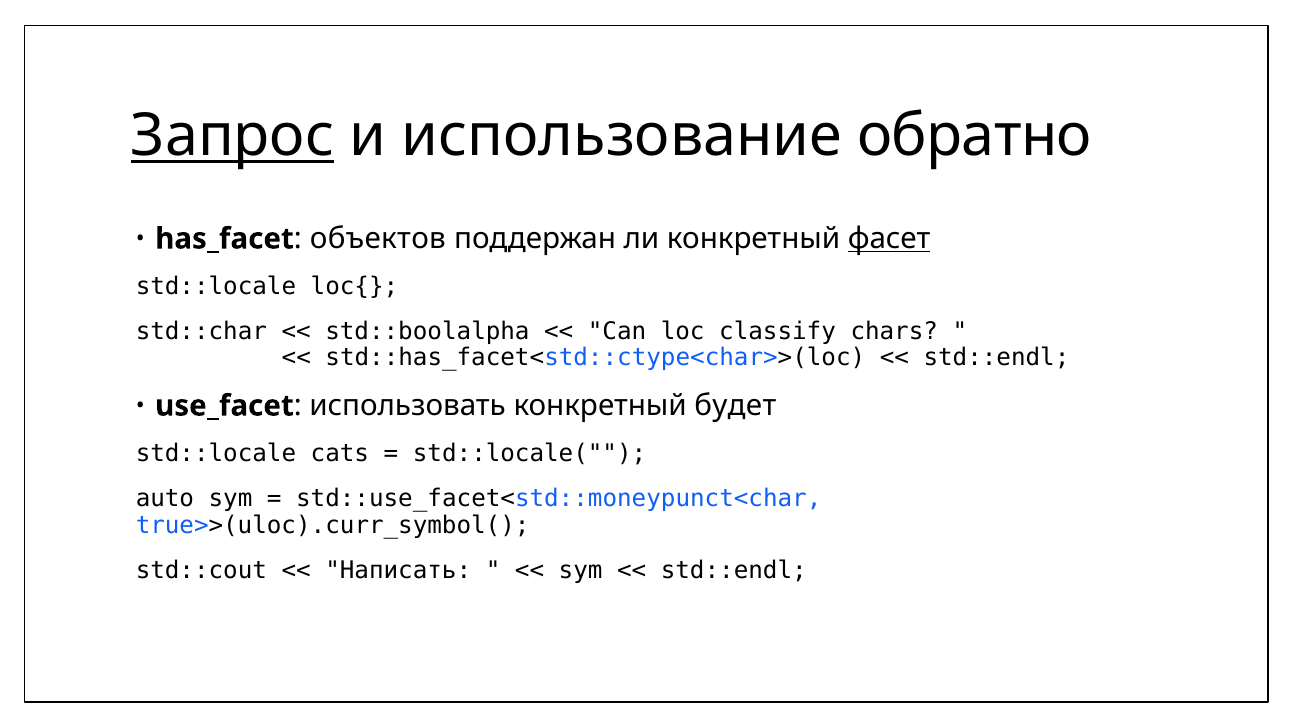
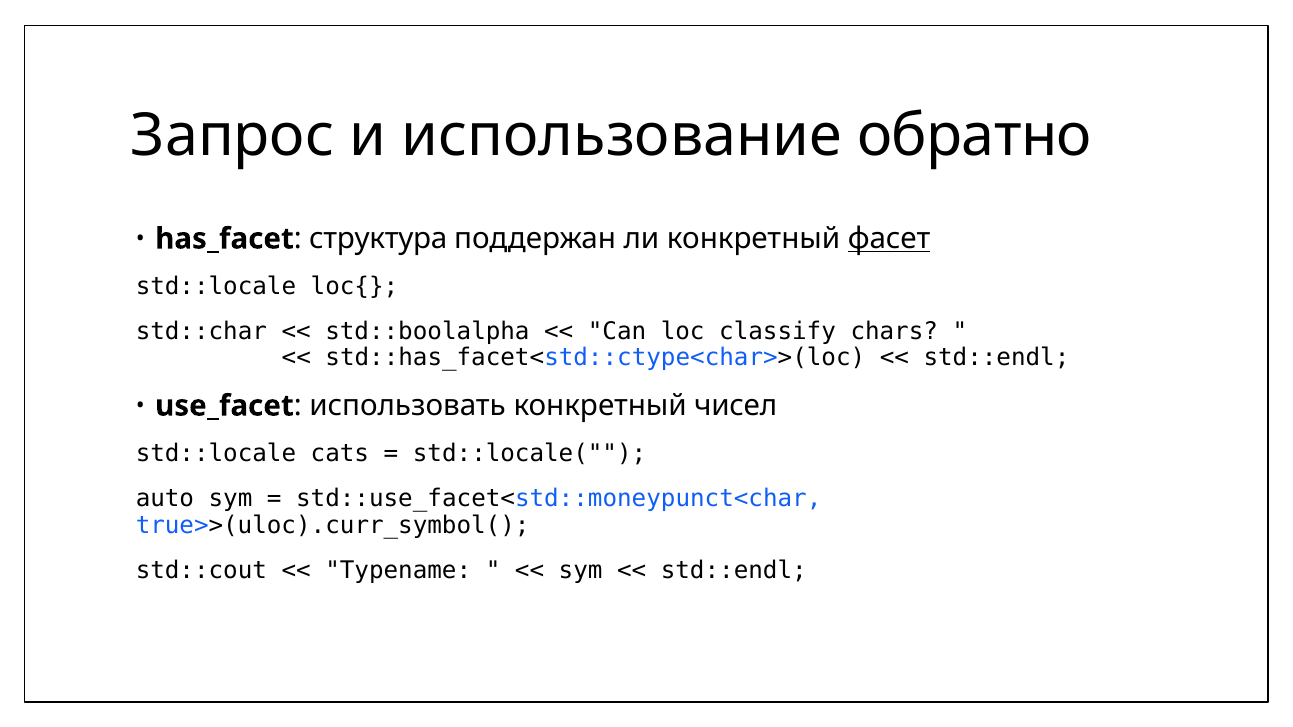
Запрос underline: present -> none
объектов: объектов -> структура
будет: будет -> чисел
Написать: Написать -> Typename
